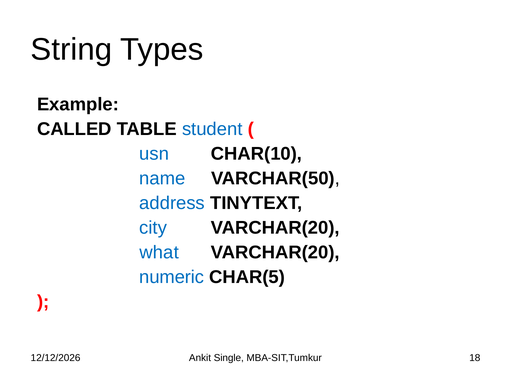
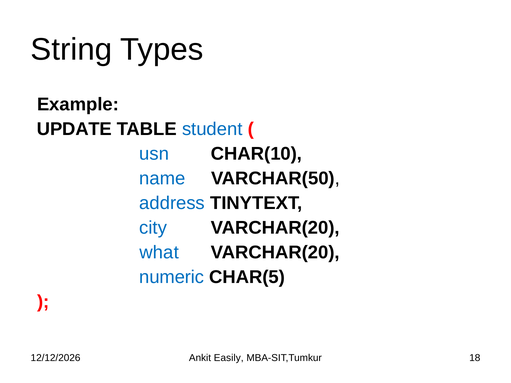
CALLED: CALLED -> UPDATE
Single: Single -> Easily
